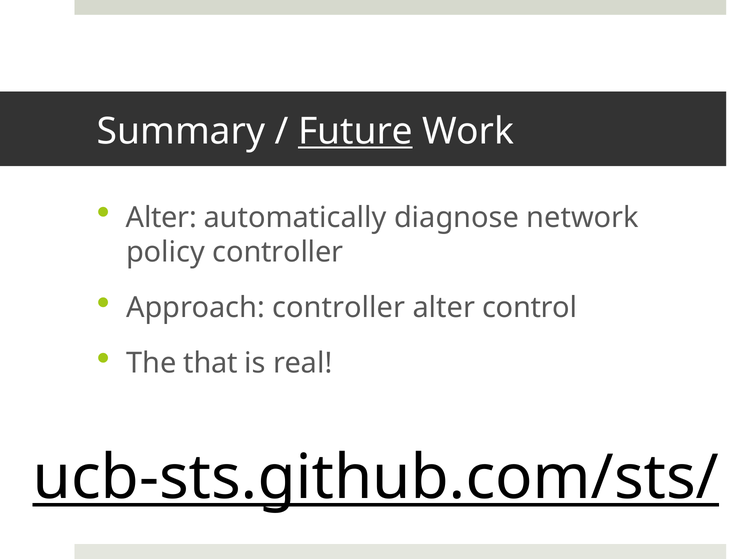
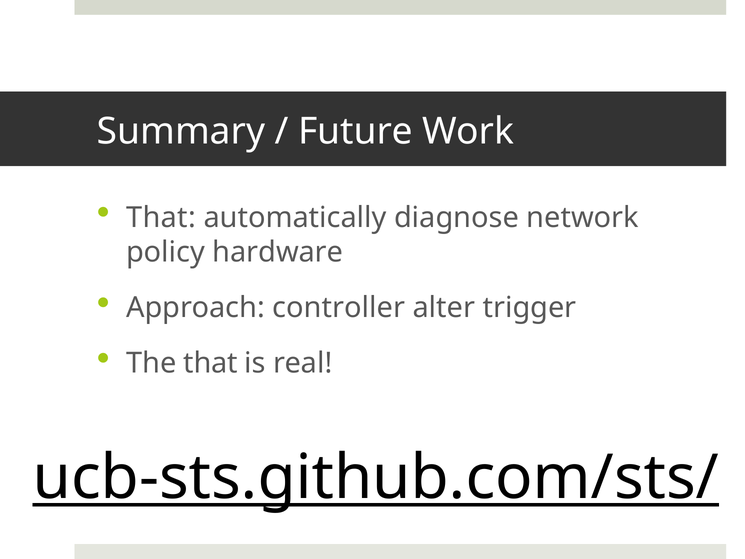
Future underline: present -> none
Alter at (161, 217): Alter -> That
policy controller: controller -> hardware
control: control -> trigger
